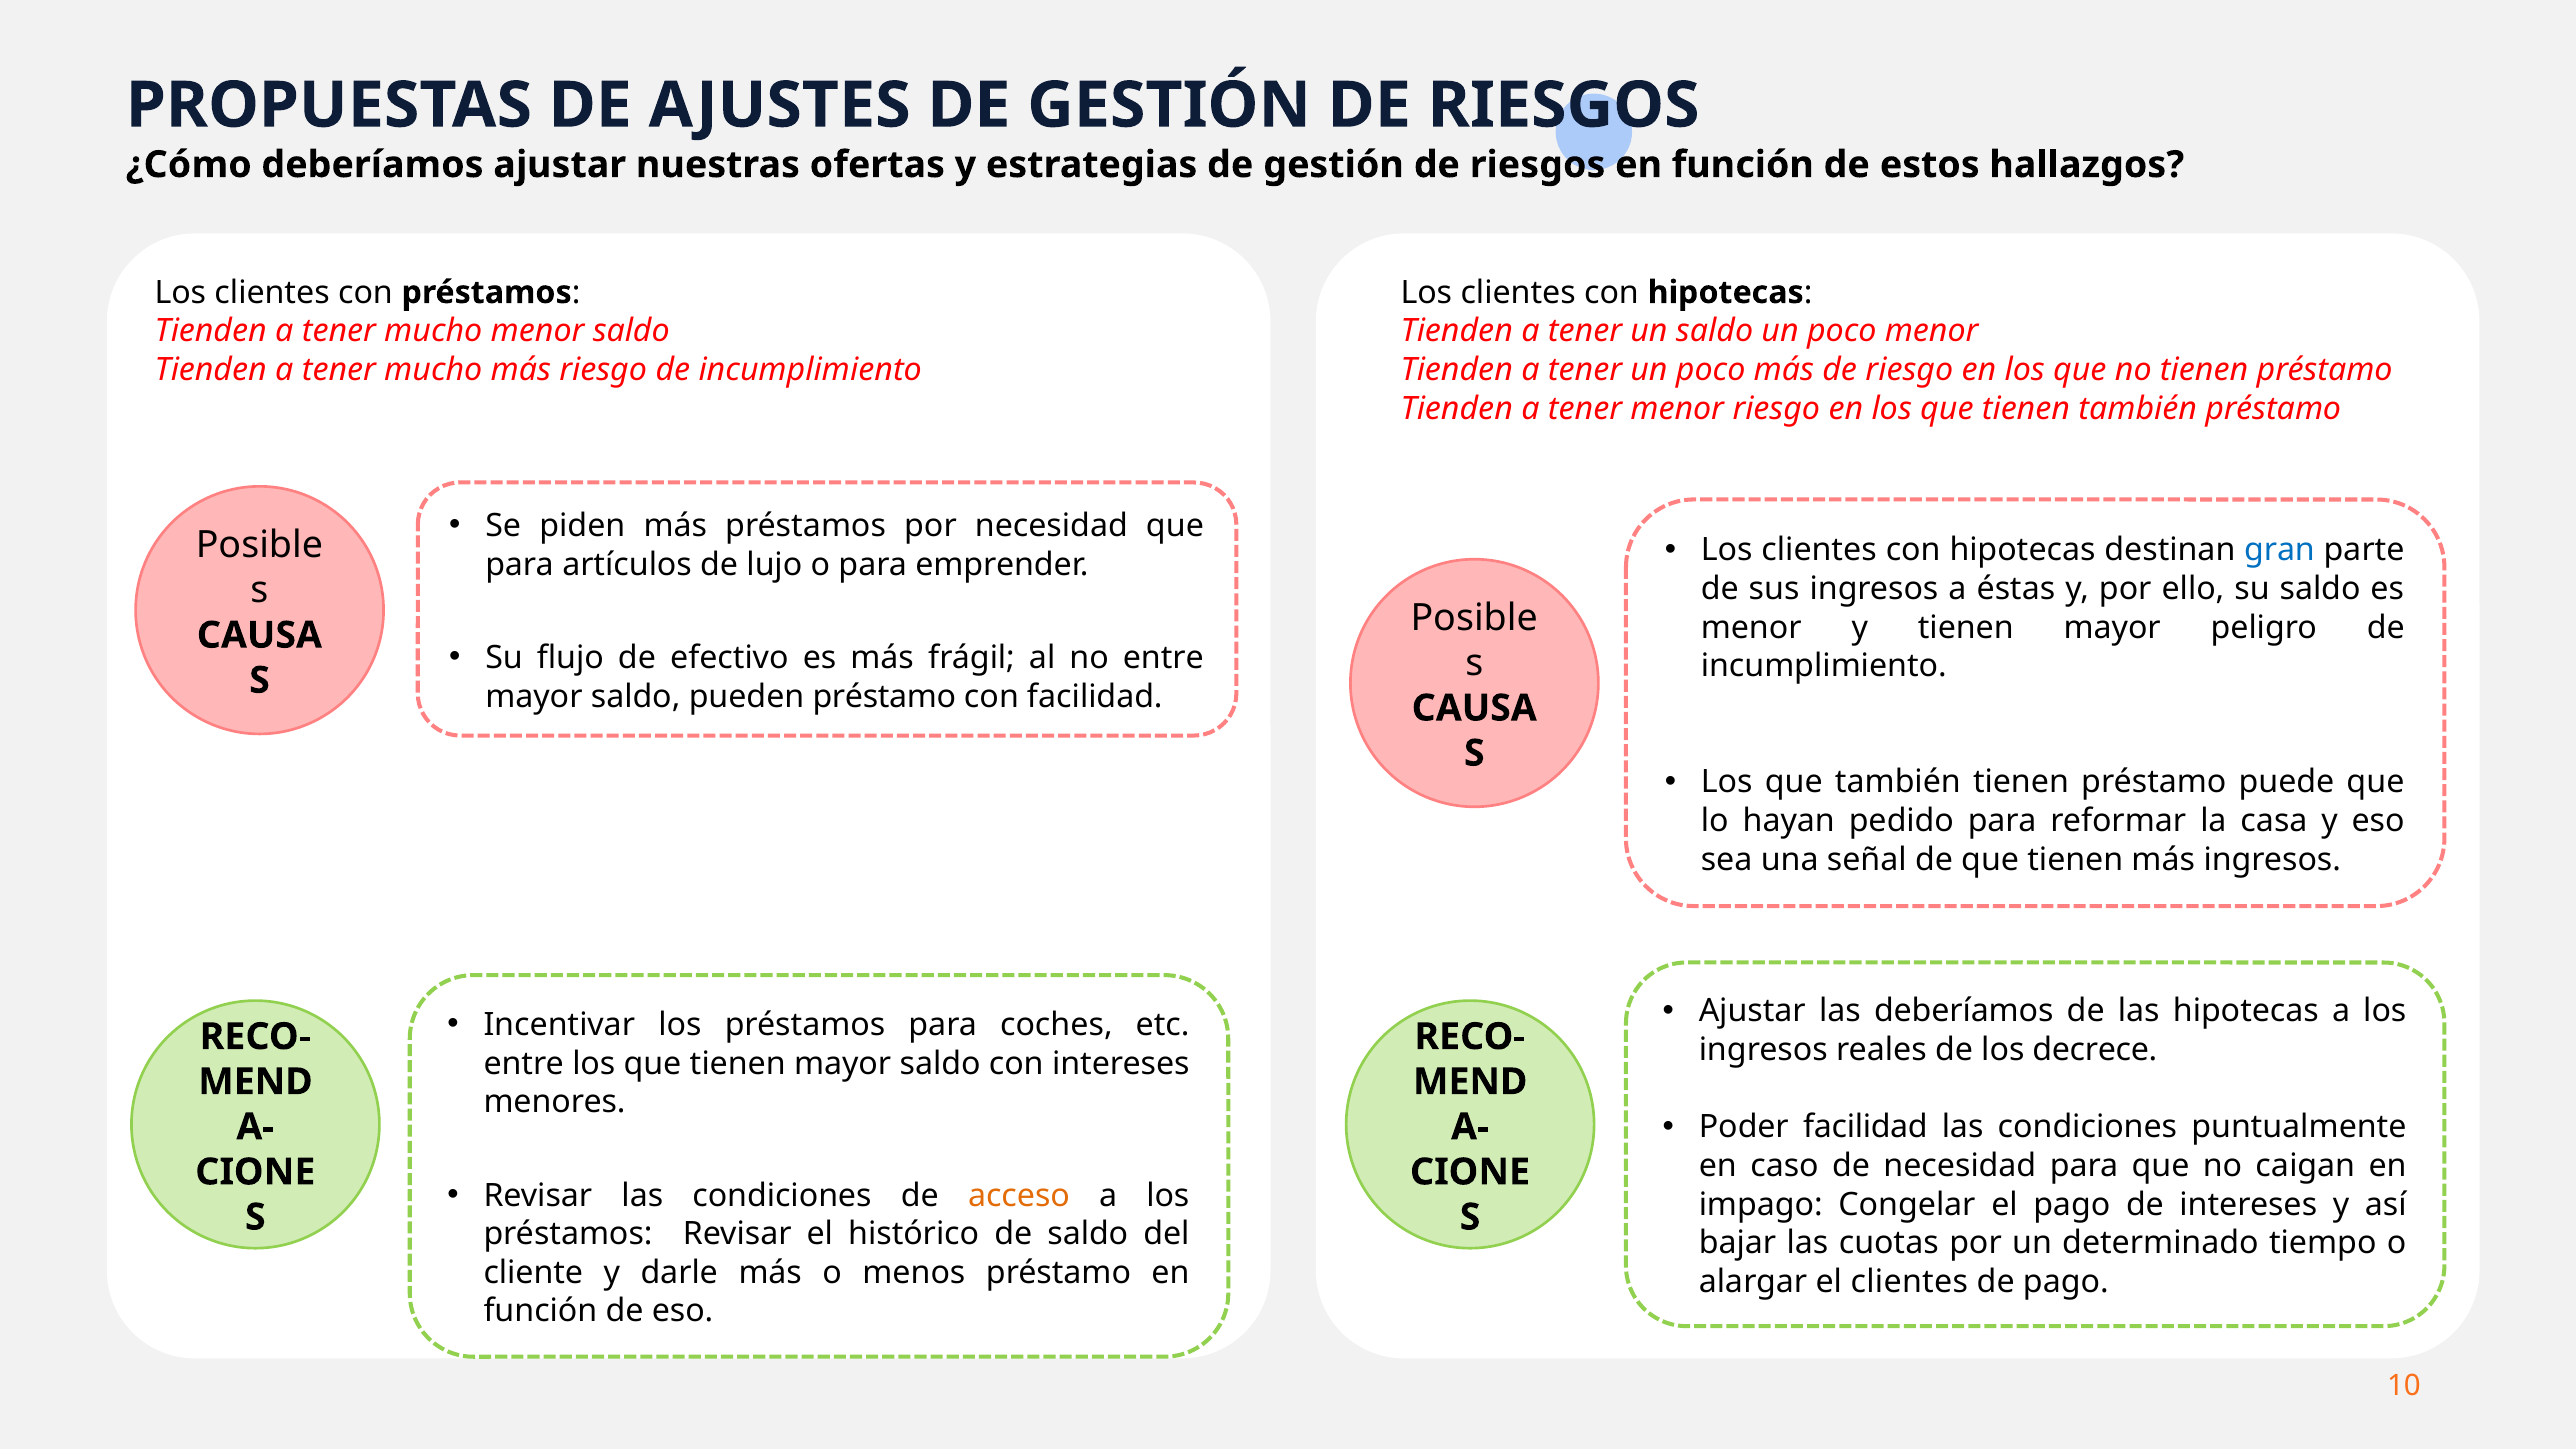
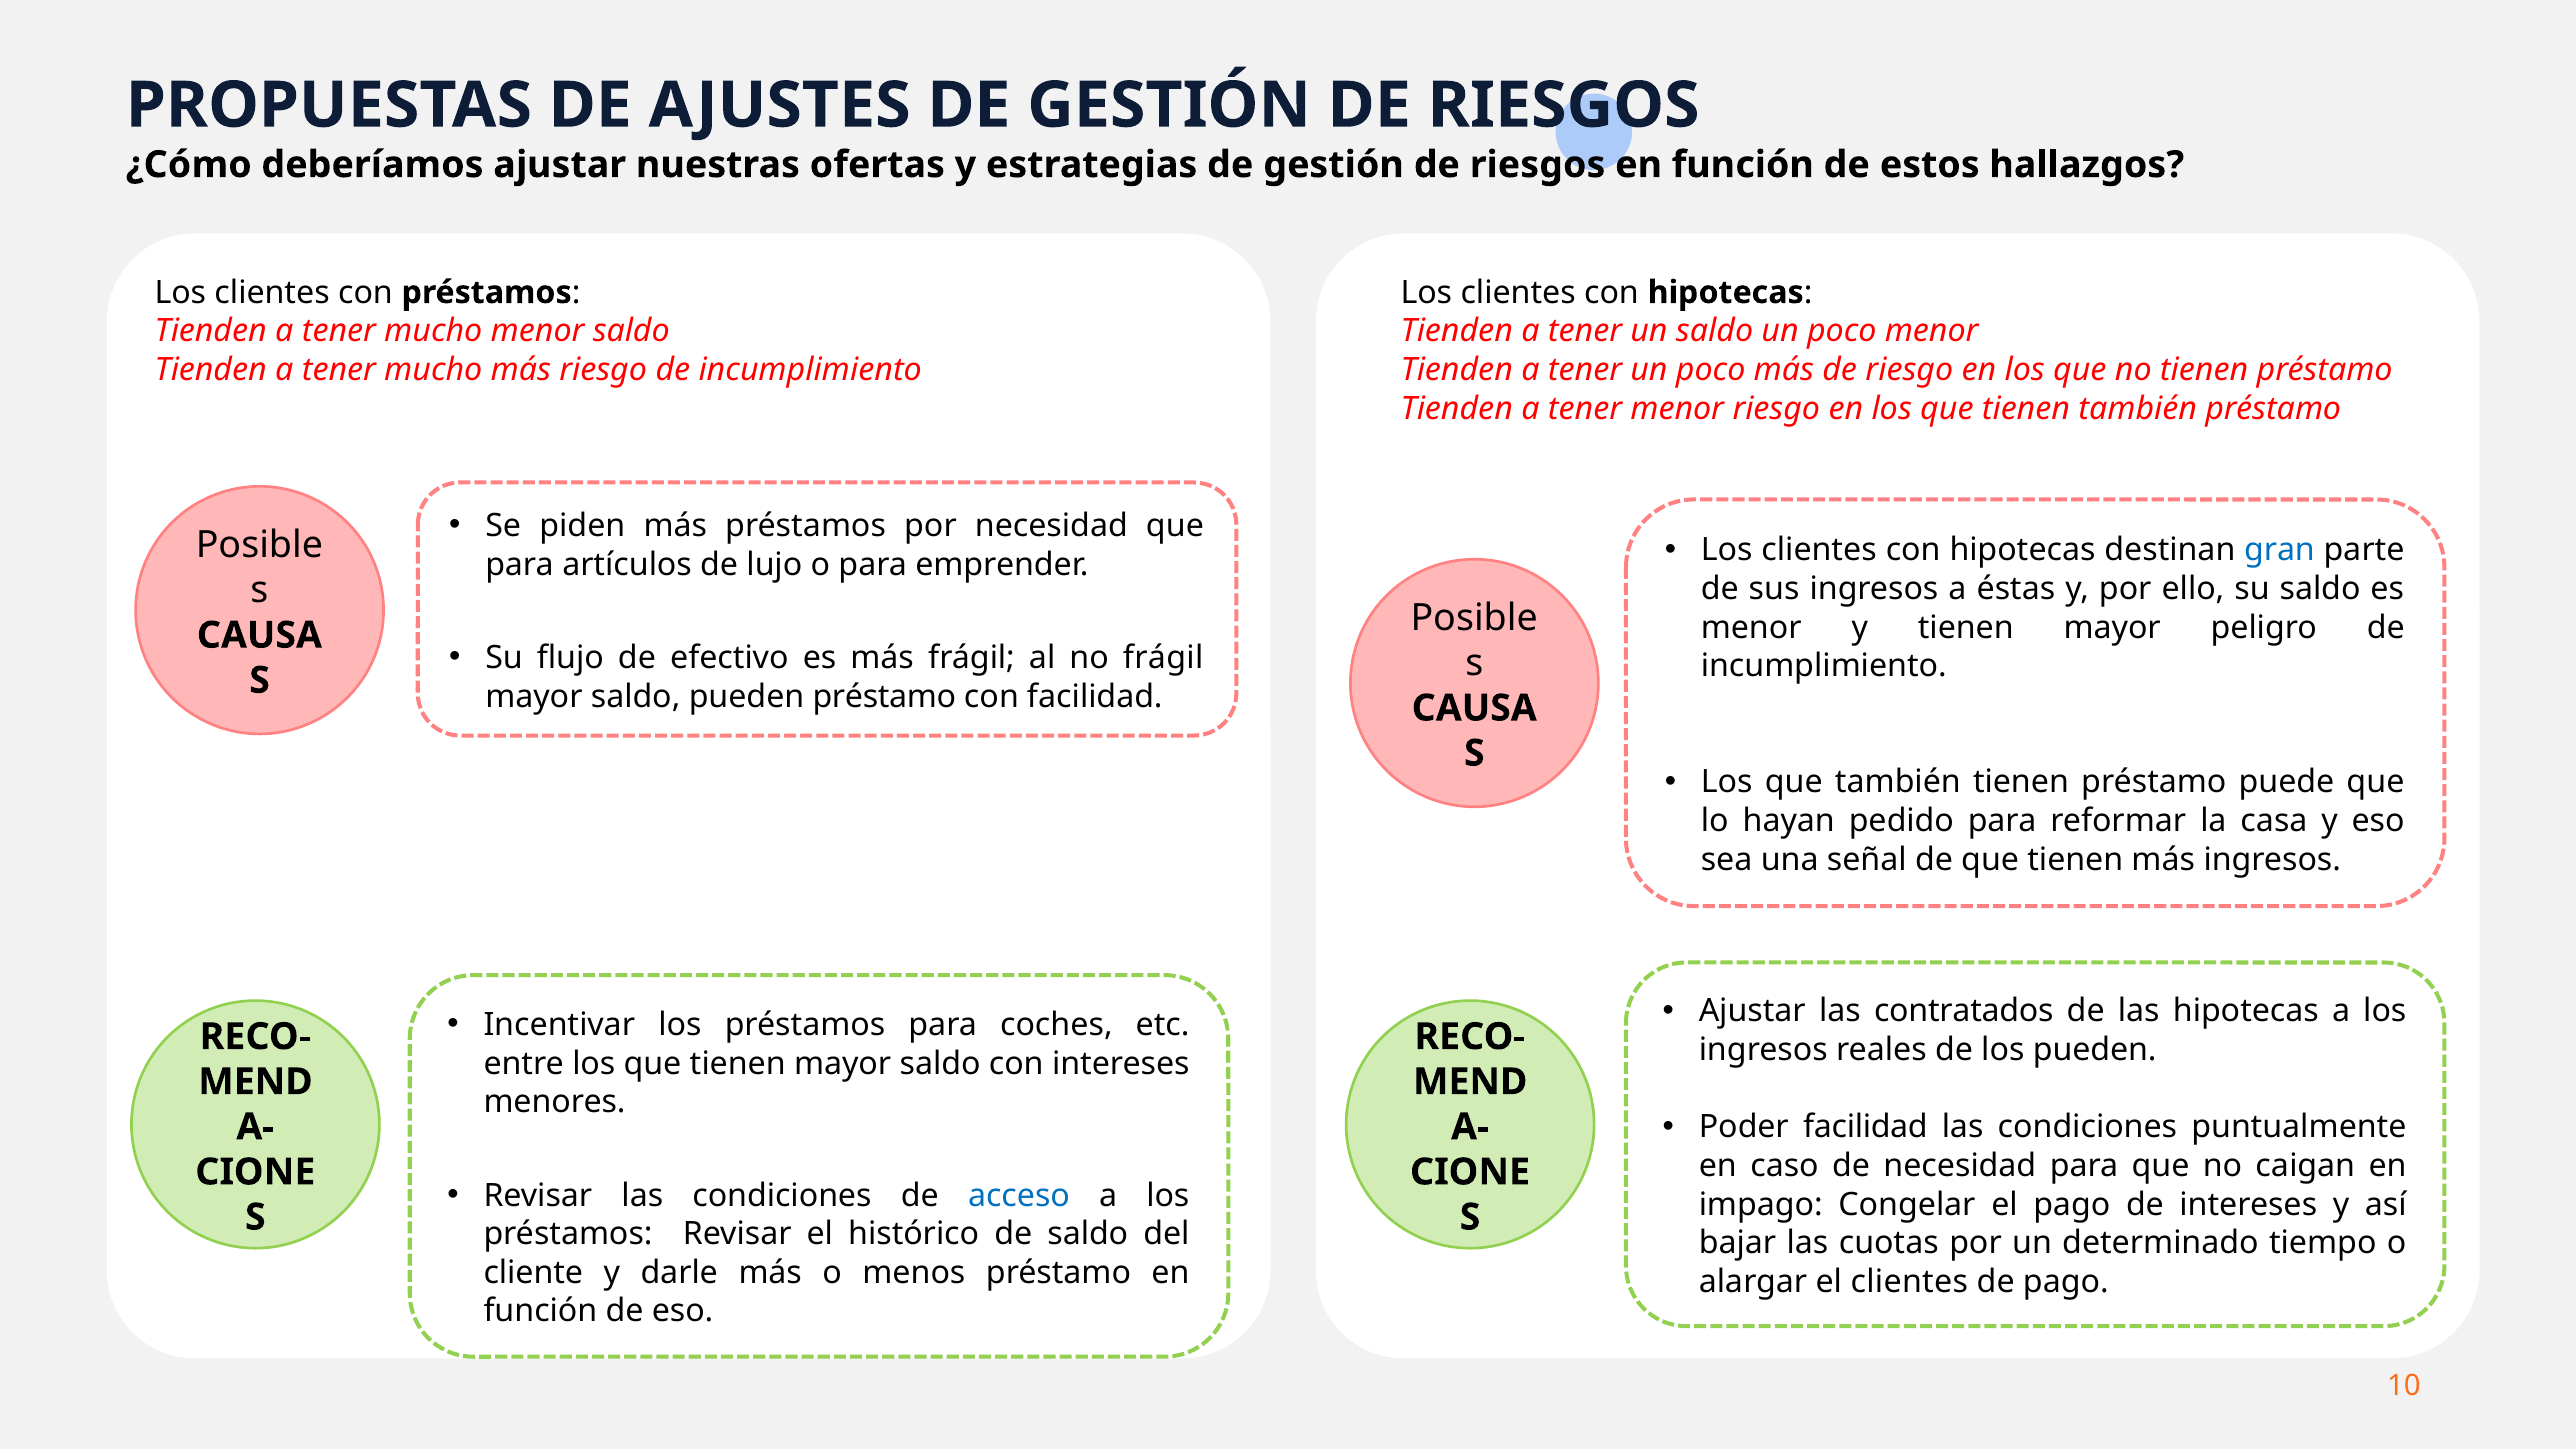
no entre: entre -> frágil
las deberíamos: deberíamos -> contratados
los decrece: decrece -> pueden
acceso colour: orange -> blue
